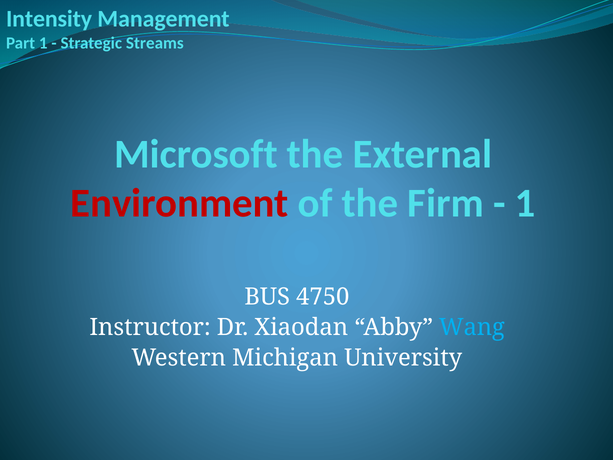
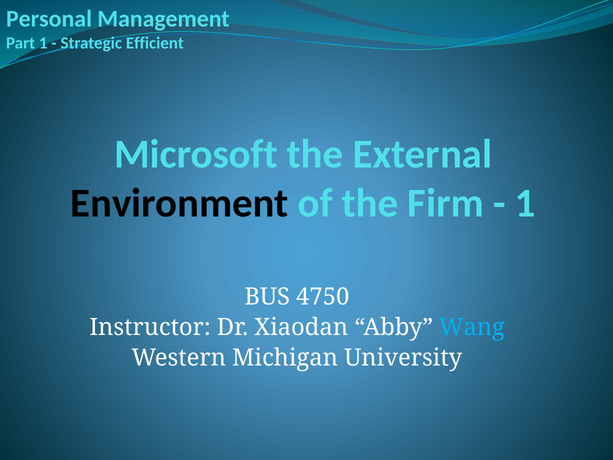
Intensity: Intensity -> Personal
Streams: Streams -> Efficient
Environment colour: red -> black
